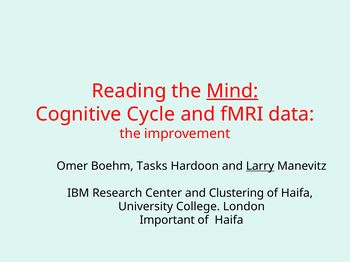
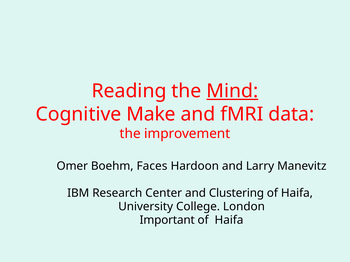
Cycle: Cycle -> Make
Tasks: Tasks -> Faces
Larry underline: present -> none
